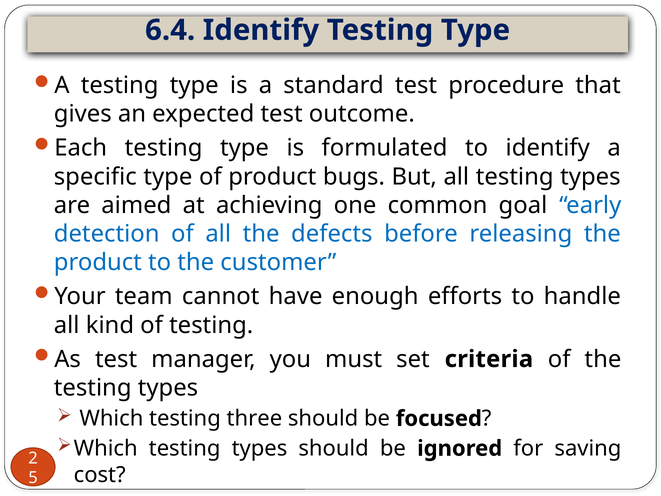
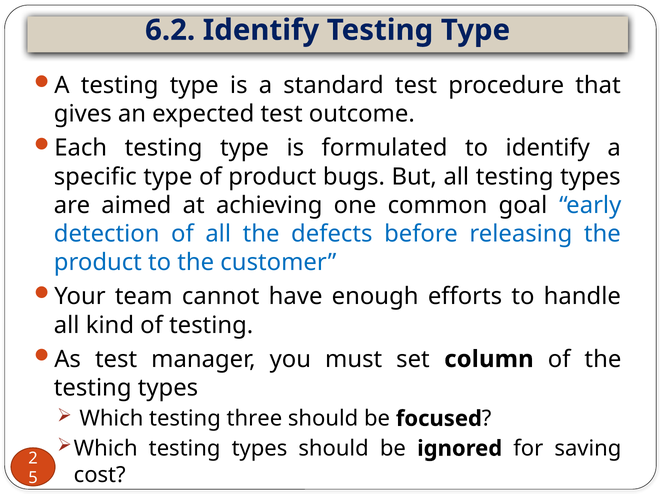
6.4: 6.4 -> 6.2
criteria: criteria -> column
